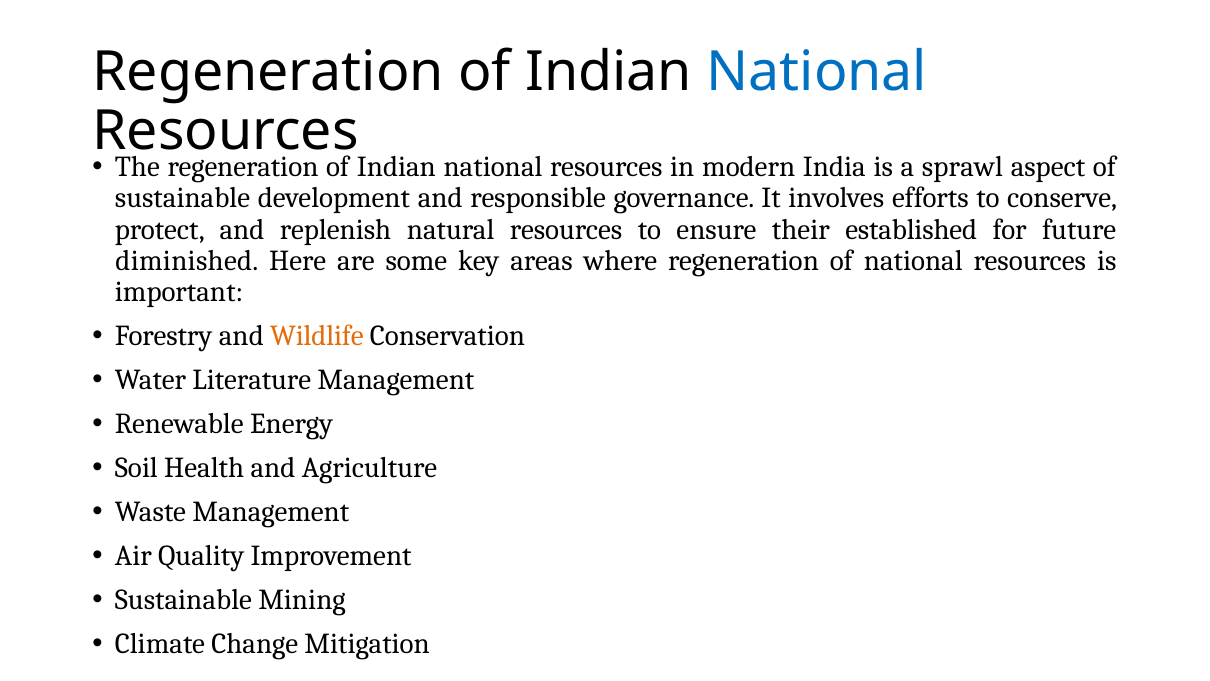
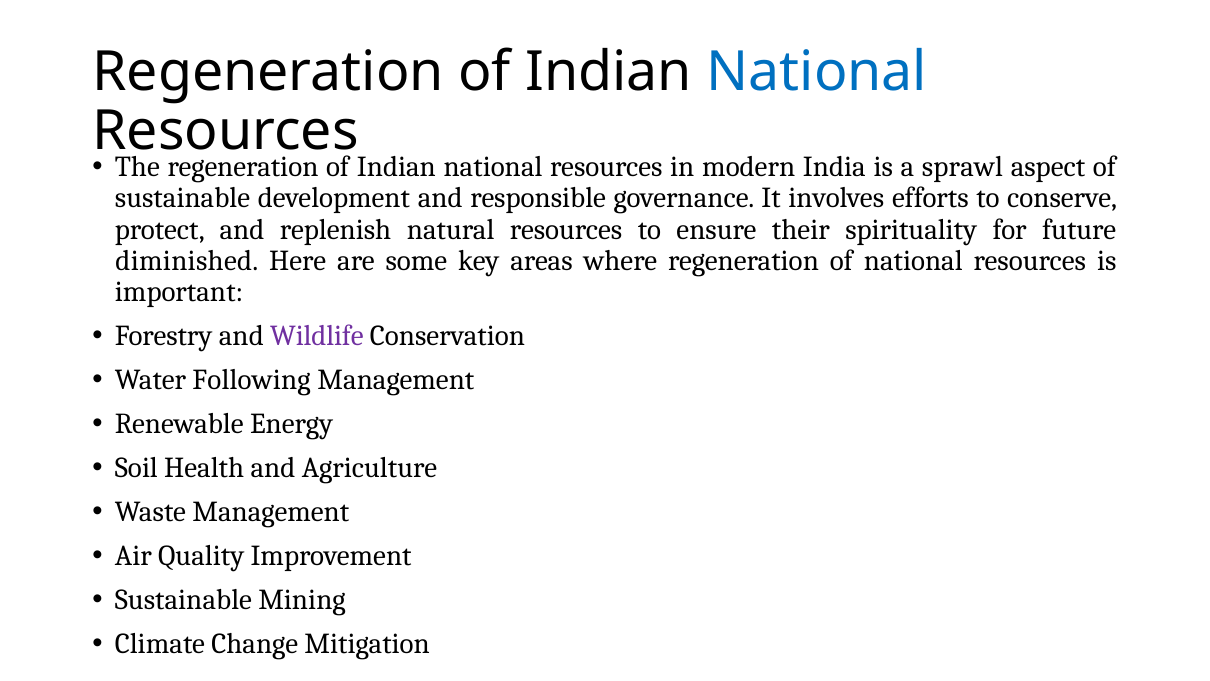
established: established -> spirituality
Wildlife colour: orange -> purple
Literature: Literature -> Following
